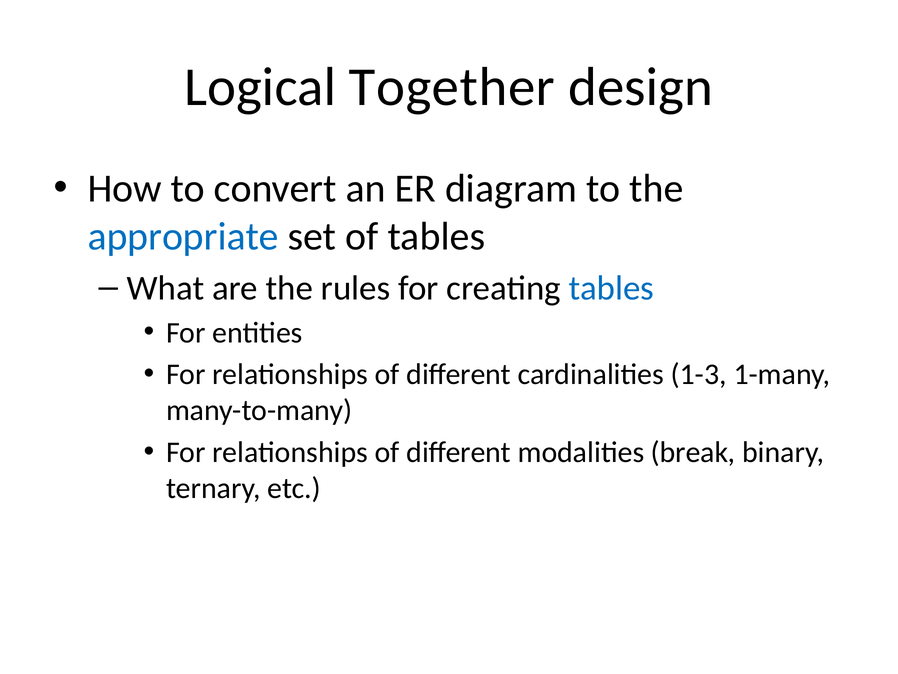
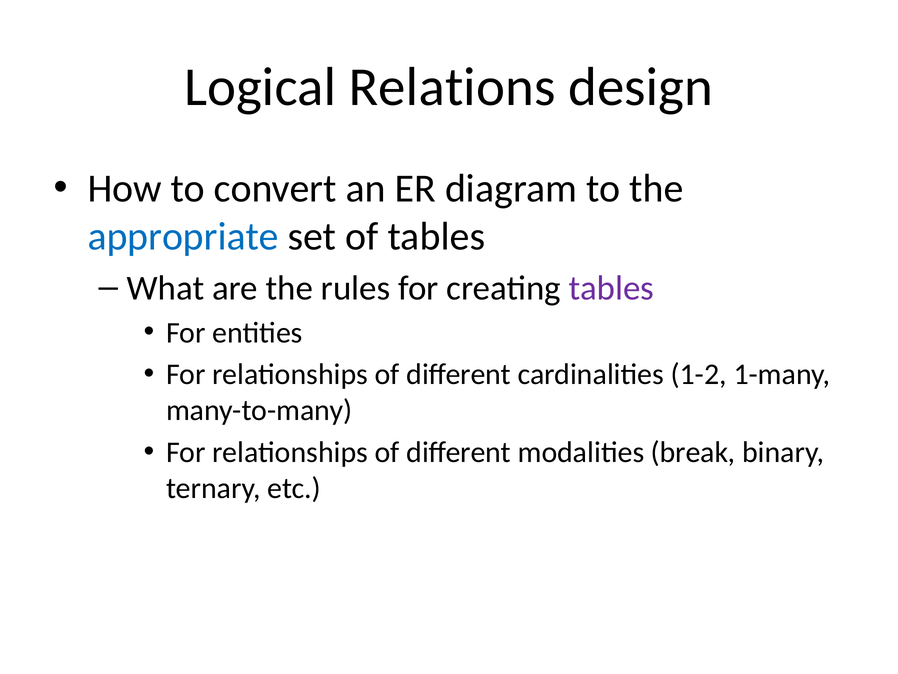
Together: Together -> Relations
tables at (611, 288) colour: blue -> purple
1-3: 1-3 -> 1-2
